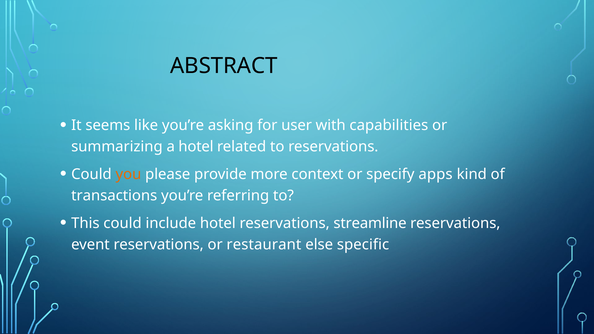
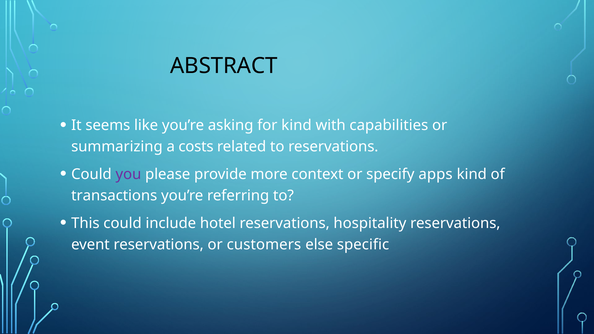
for user: user -> kind
a hotel: hotel -> costs
you colour: orange -> purple
streamline: streamline -> hospitality
restaurant: restaurant -> customers
